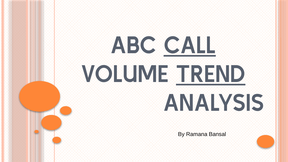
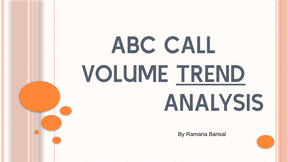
CALL underline: present -> none
